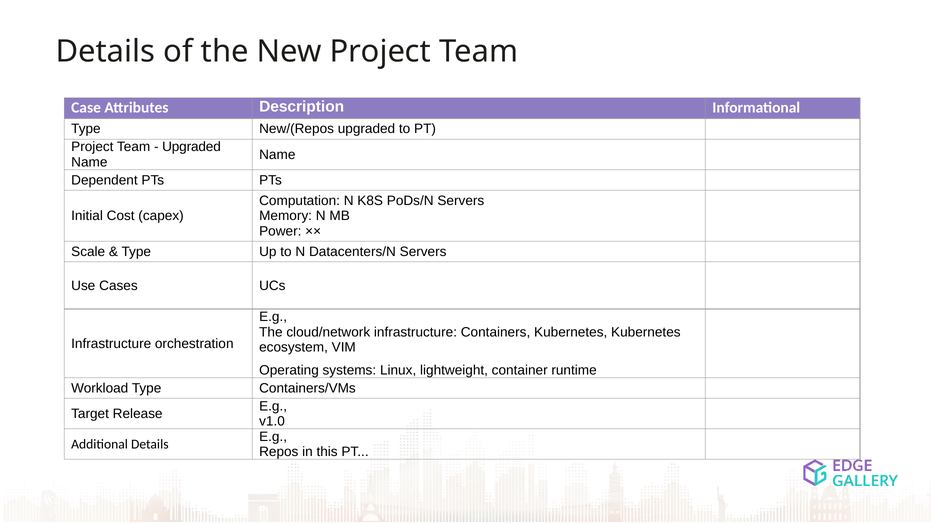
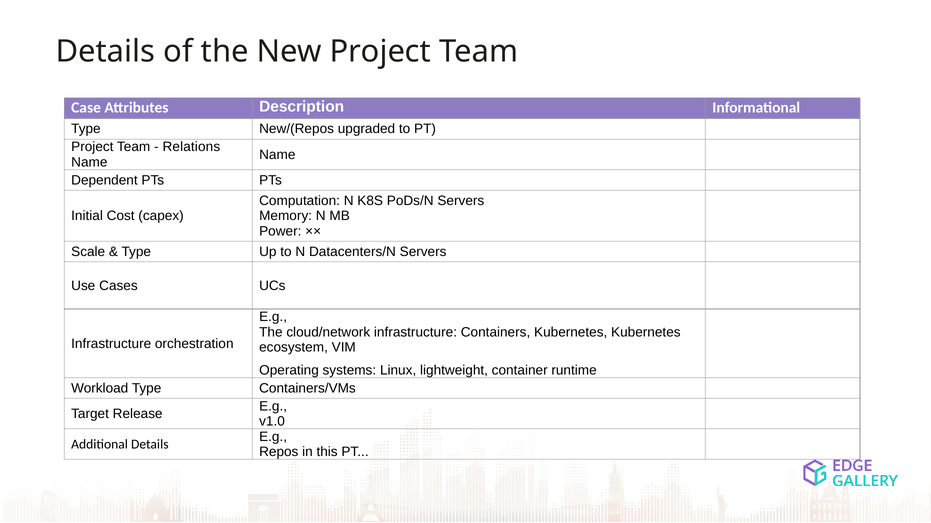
Upgraded at (191, 147): Upgraded -> Relations
